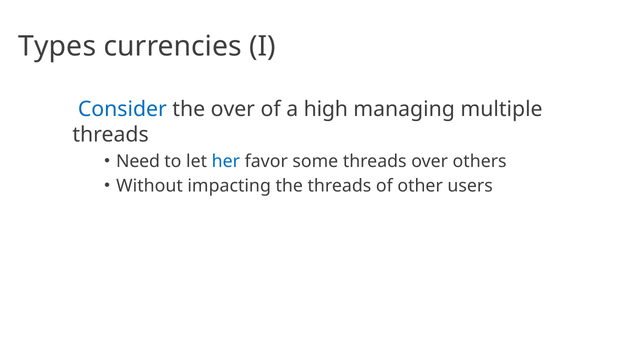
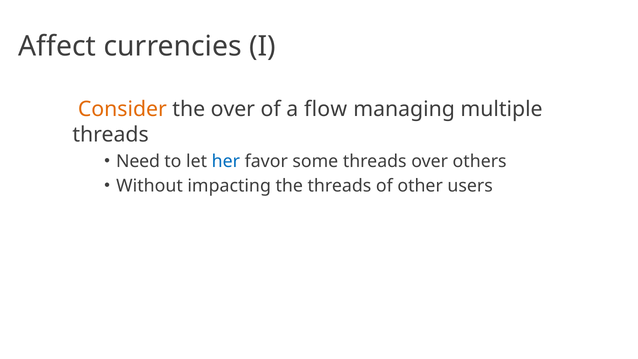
Types: Types -> Affect
Consider colour: blue -> orange
high: high -> flow
